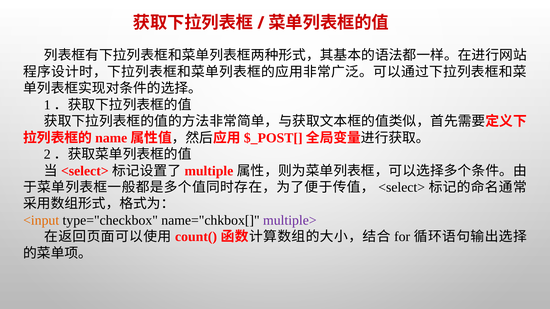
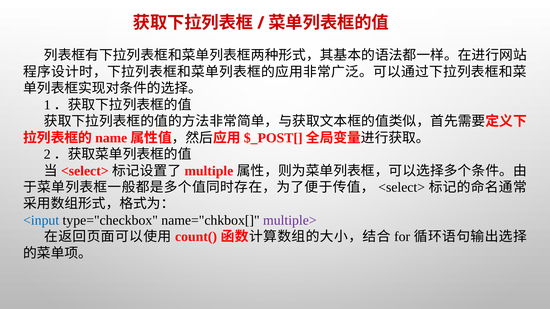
<input colour: orange -> blue
